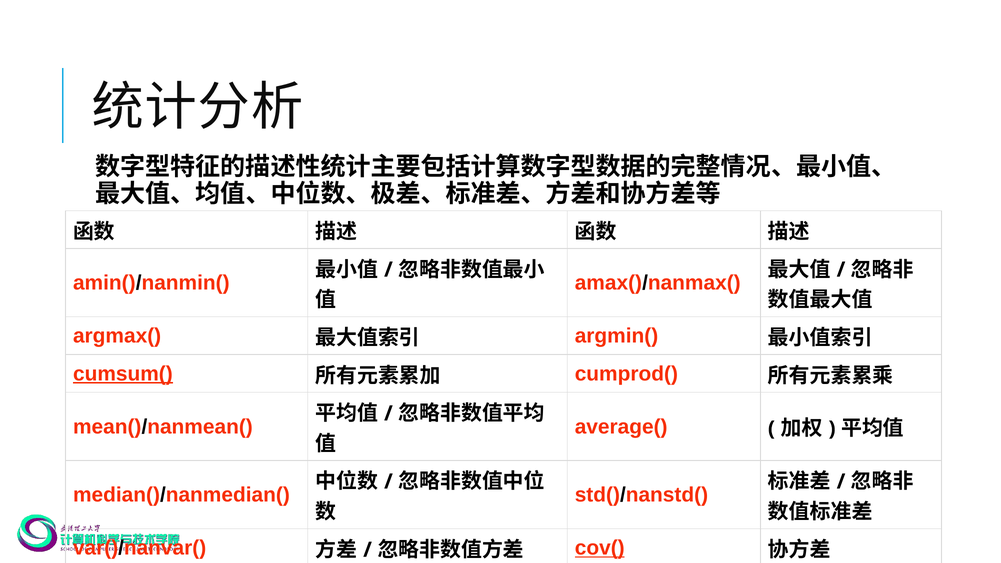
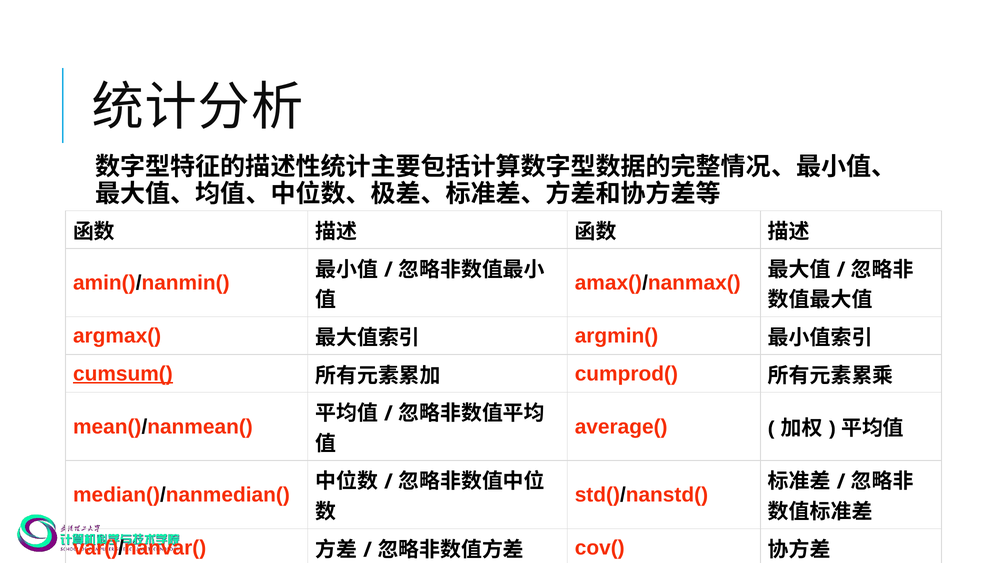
cov( underline: present -> none
